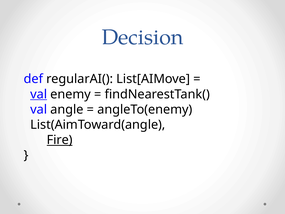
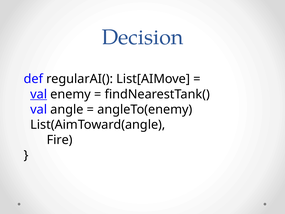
Fire underline: present -> none
